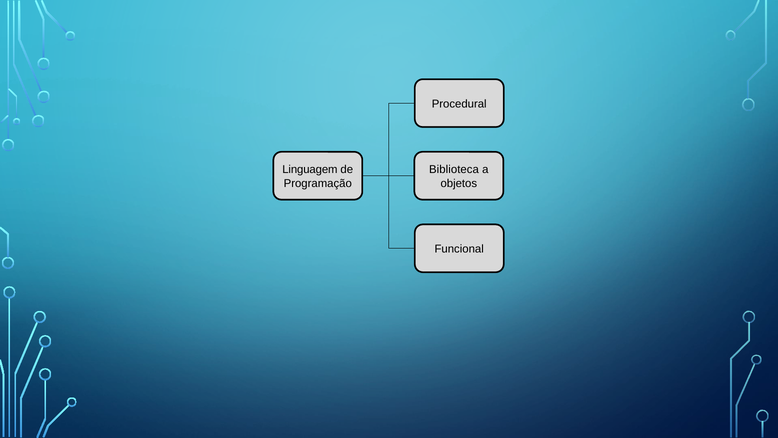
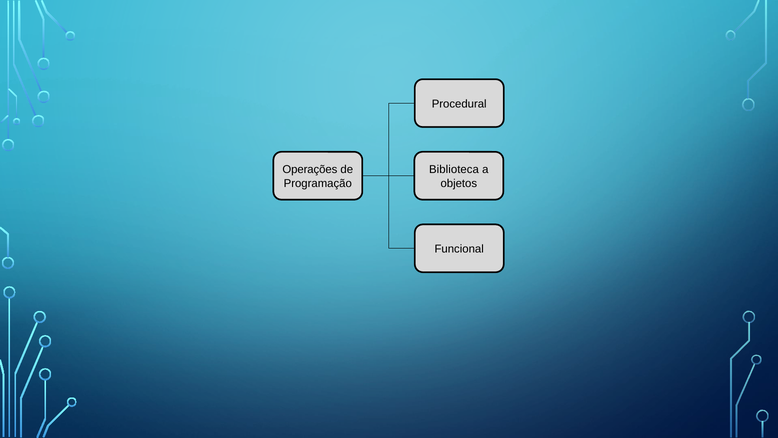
Linguagem: Linguagem -> Operações
